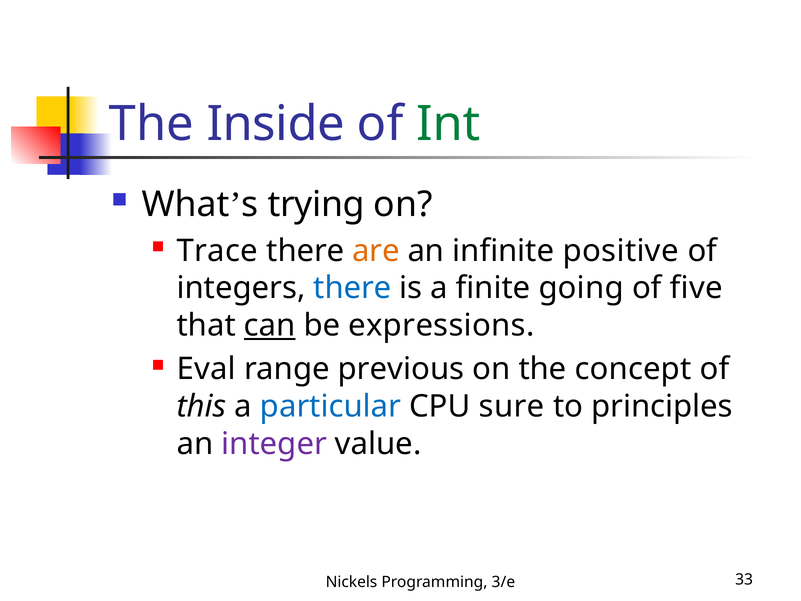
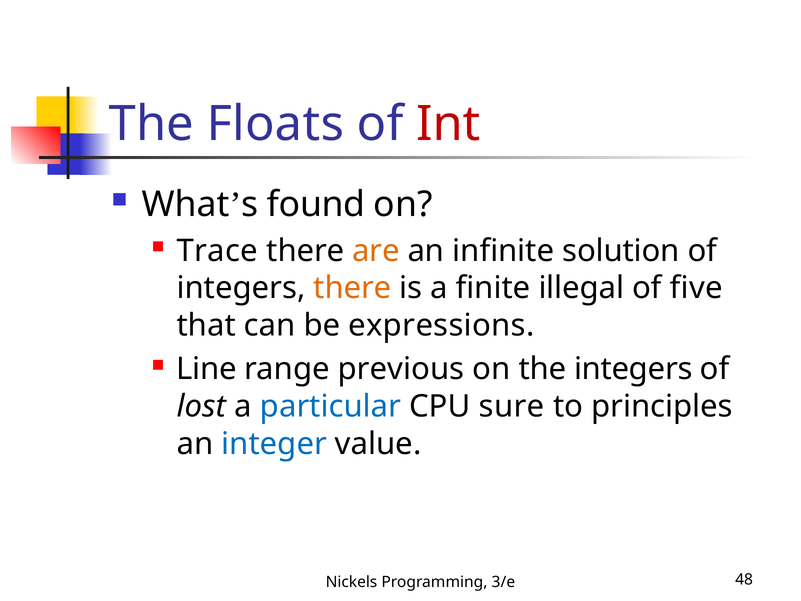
Inside: Inside -> Floats
Int colour: green -> red
trying: trying -> found
positive: positive -> solution
there at (352, 288) colour: blue -> orange
going: going -> illegal
can underline: present -> none
Eval: Eval -> Line
the concept: concept -> integers
this: this -> lost
integer colour: purple -> blue
33: 33 -> 48
